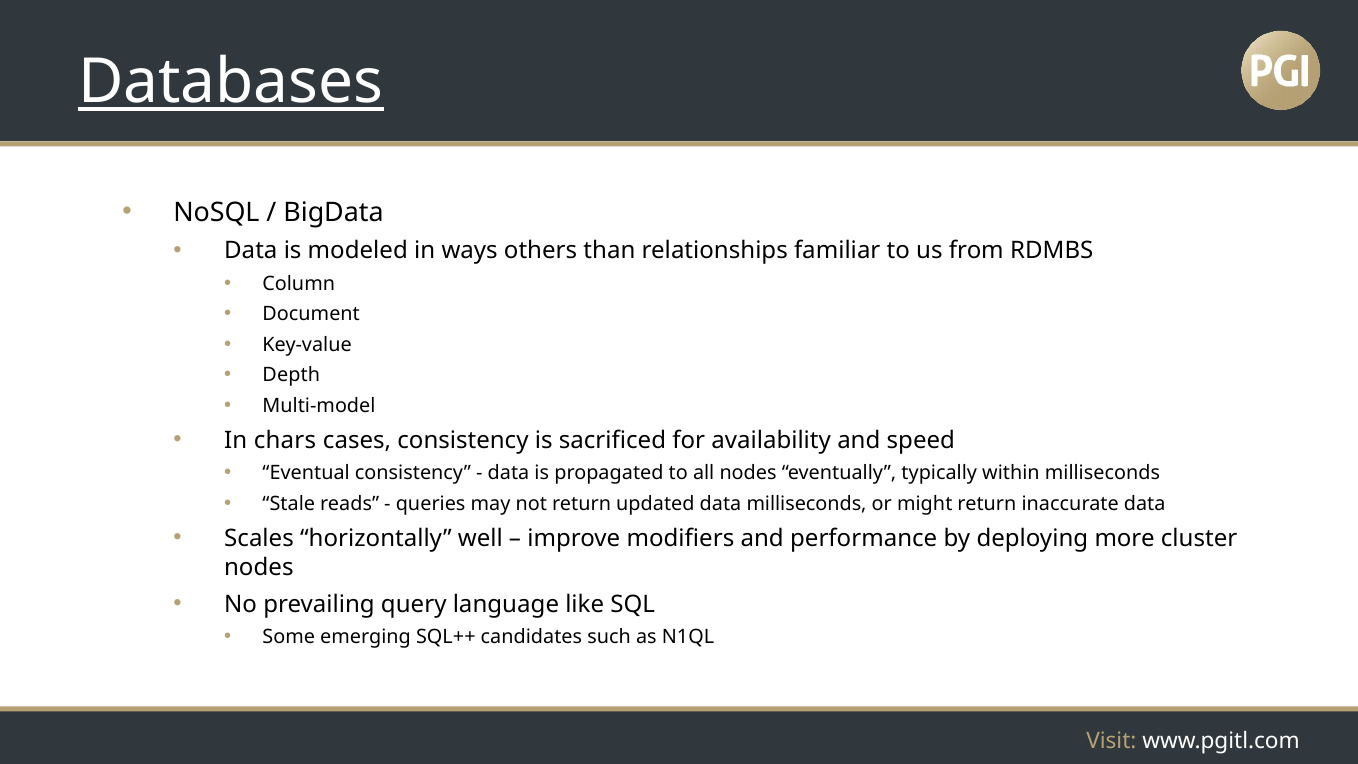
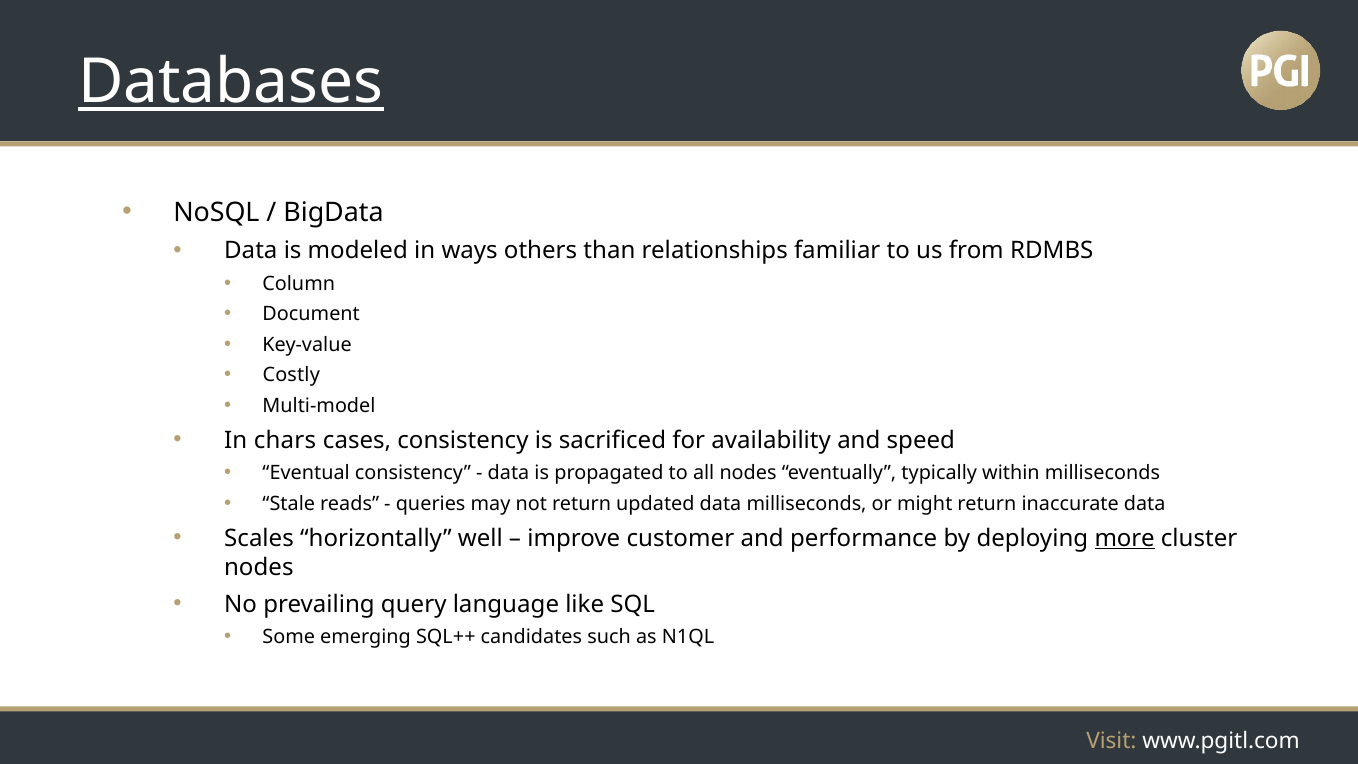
Depth: Depth -> Costly
modifiers: modifiers -> customer
more underline: none -> present
